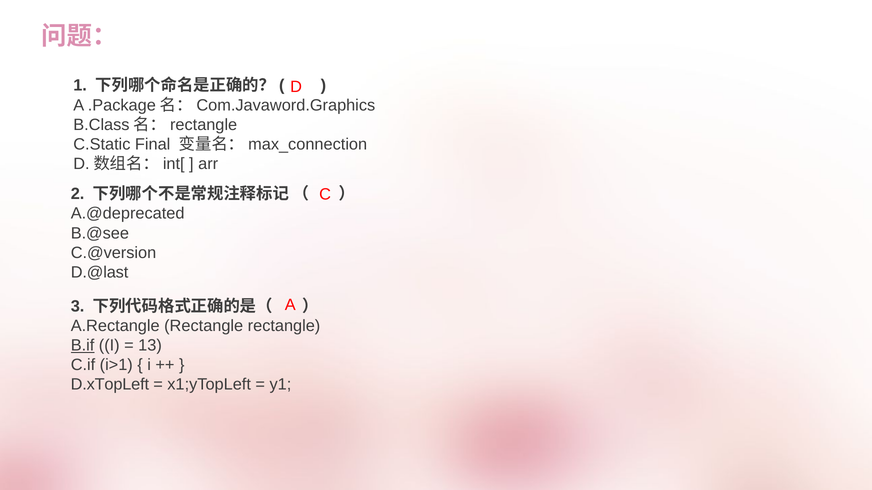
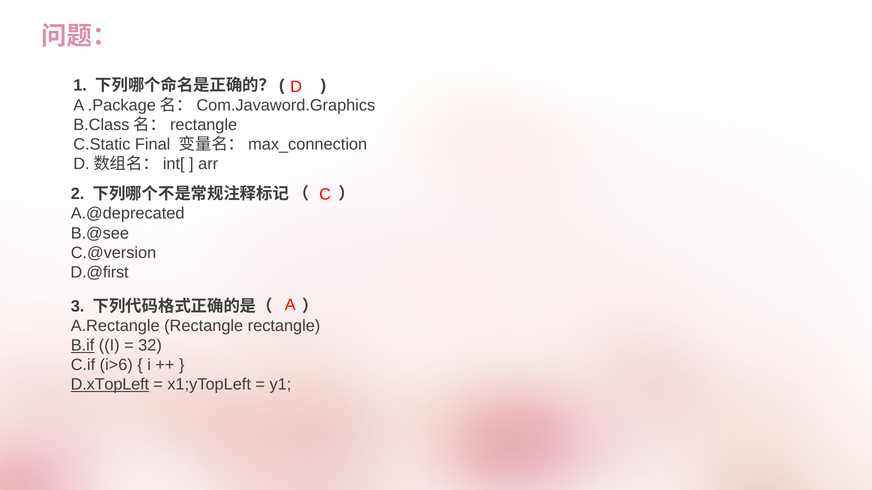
D.@last: D.@last -> D.@first
13: 13 -> 32
i>1: i>1 -> i>6
D.xTopLeft underline: none -> present
